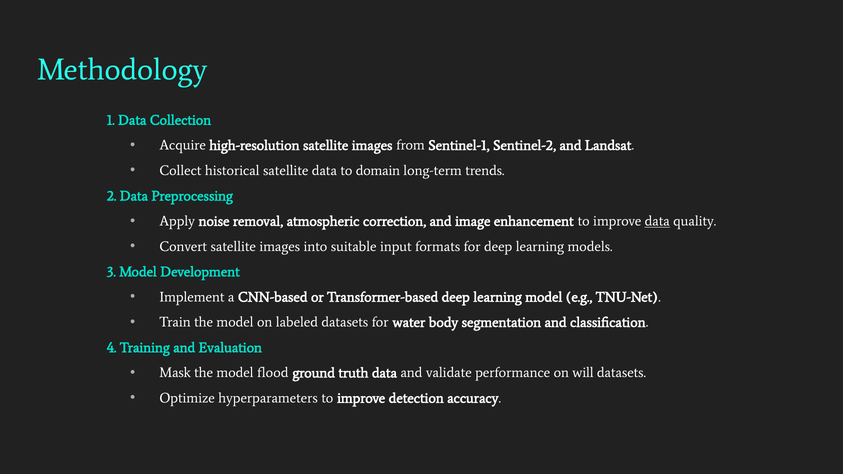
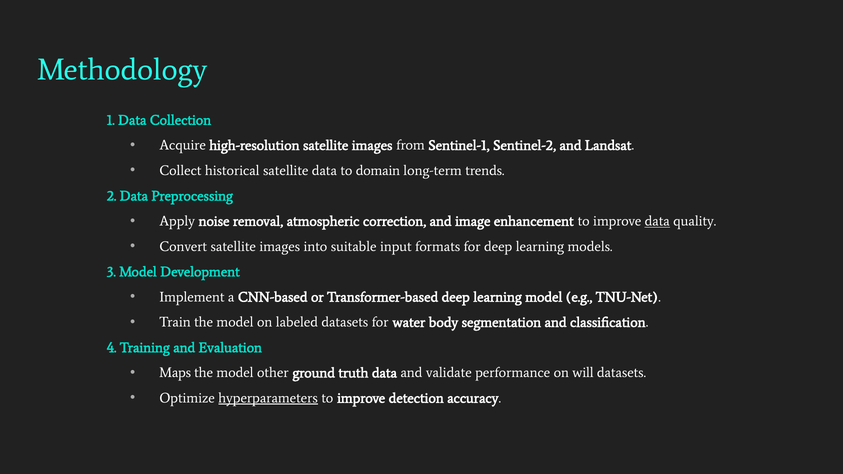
Mask: Mask -> Maps
flood: flood -> other
hyperparameters underline: none -> present
